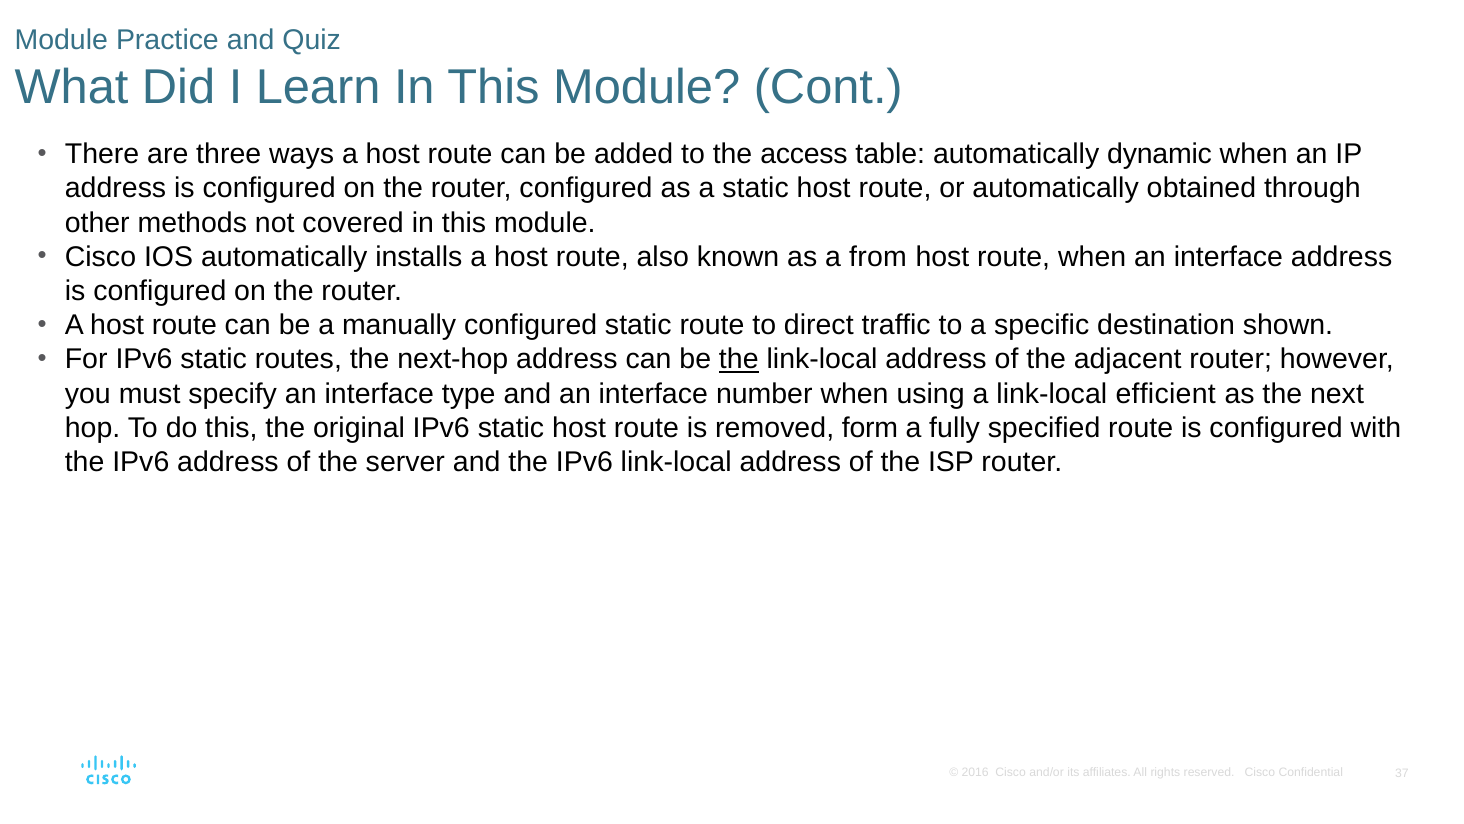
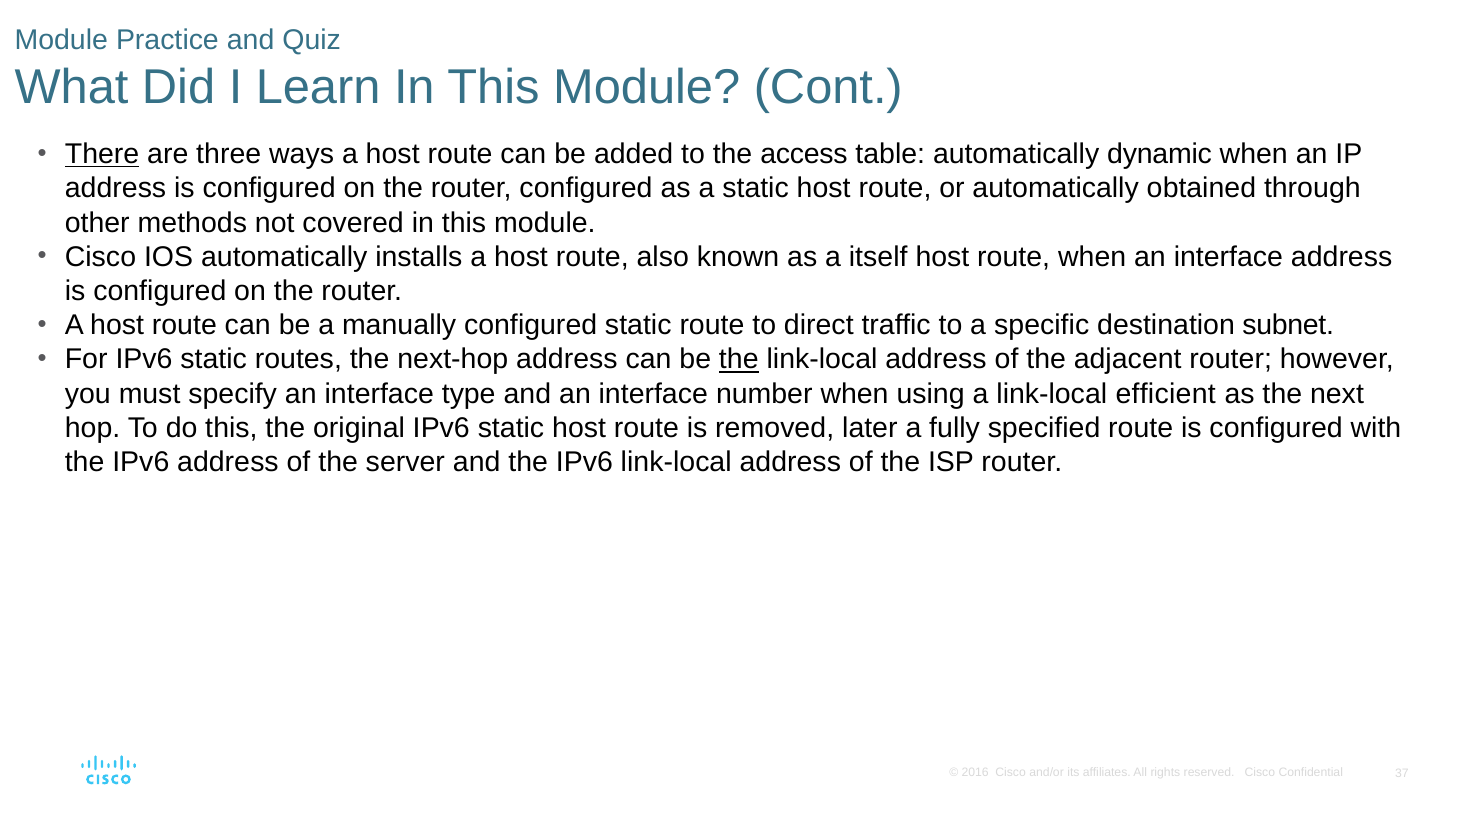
There underline: none -> present
from: from -> itself
shown: shown -> subnet
form: form -> later
